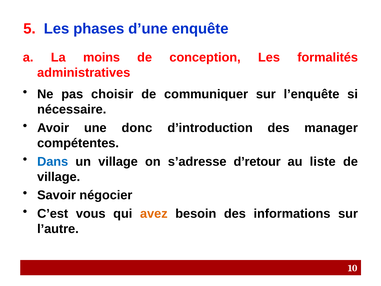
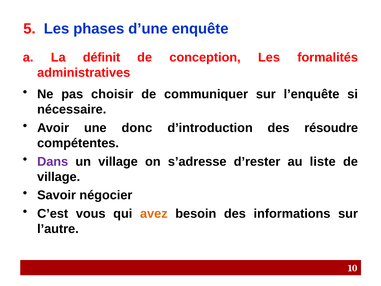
moins: moins -> définit
manager: manager -> résoudre
Dans colour: blue -> purple
d’retour: d’retour -> d’rester
